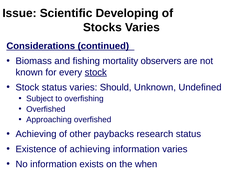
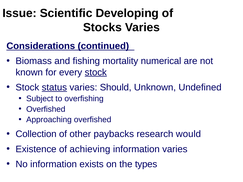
observers: observers -> numerical
status at (54, 88) underline: none -> present
Achieving at (36, 134): Achieving -> Collection
research status: status -> would
when: when -> types
